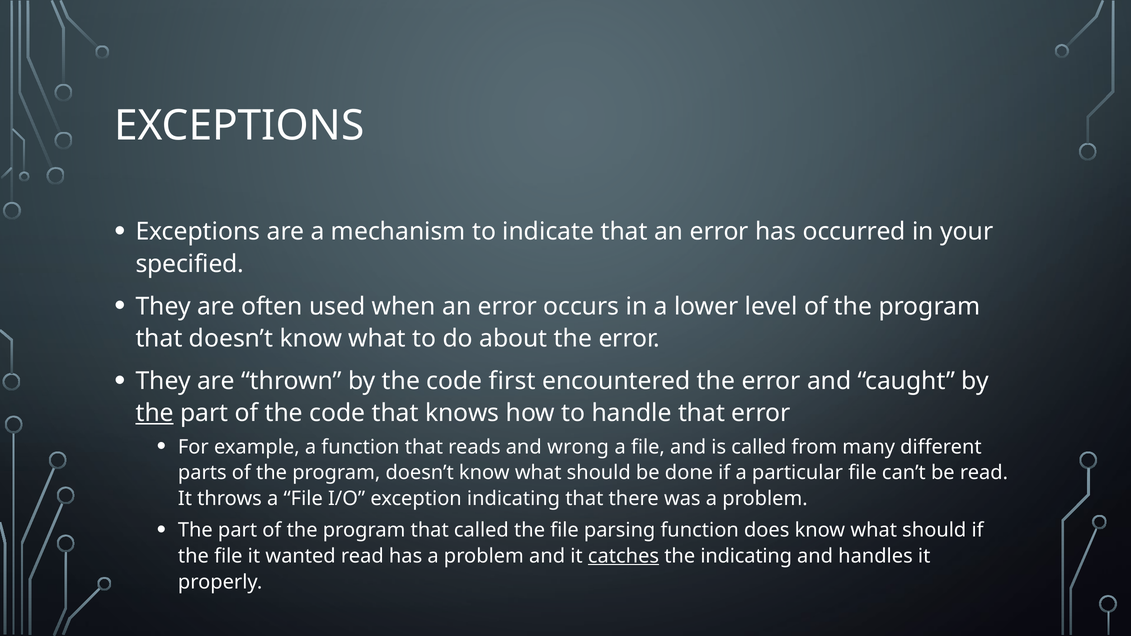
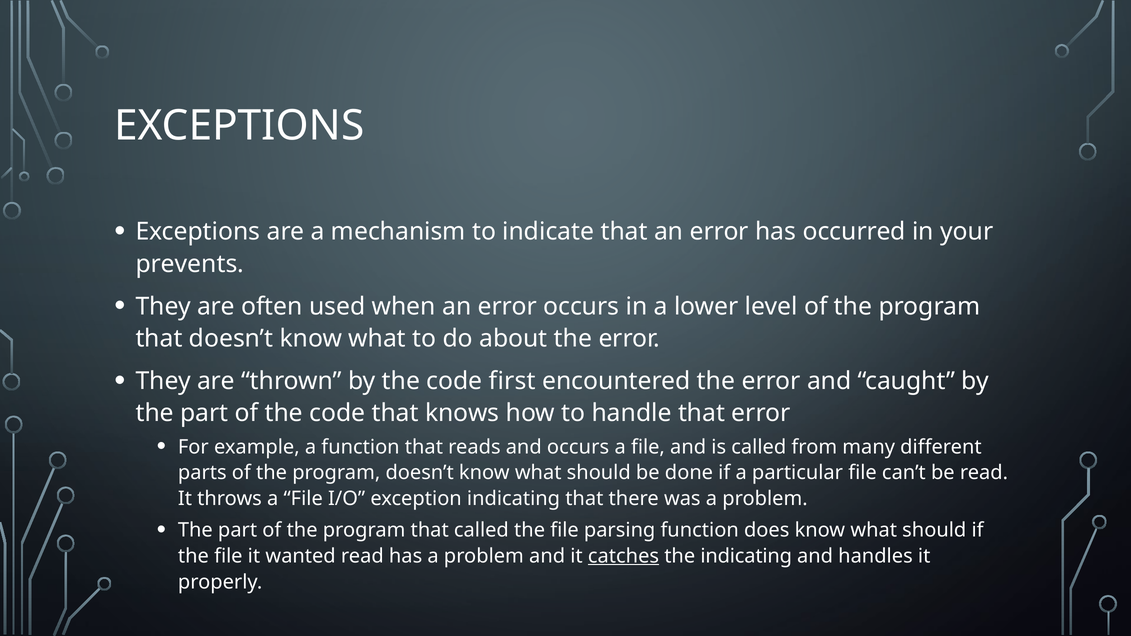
specified: specified -> prevents
the at (155, 413) underline: present -> none
and wrong: wrong -> occurs
